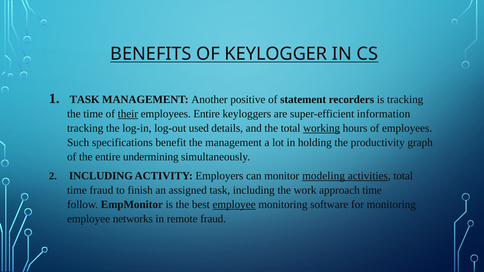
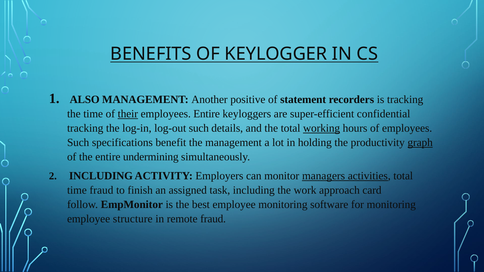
TASK at (85, 100): TASK -> ALSO
information: information -> confidential
log-out used: used -> such
graph underline: none -> present
modeling: modeling -> managers
approach time: time -> card
employee at (234, 205) underline: present -> none
networks: networks -> structure
